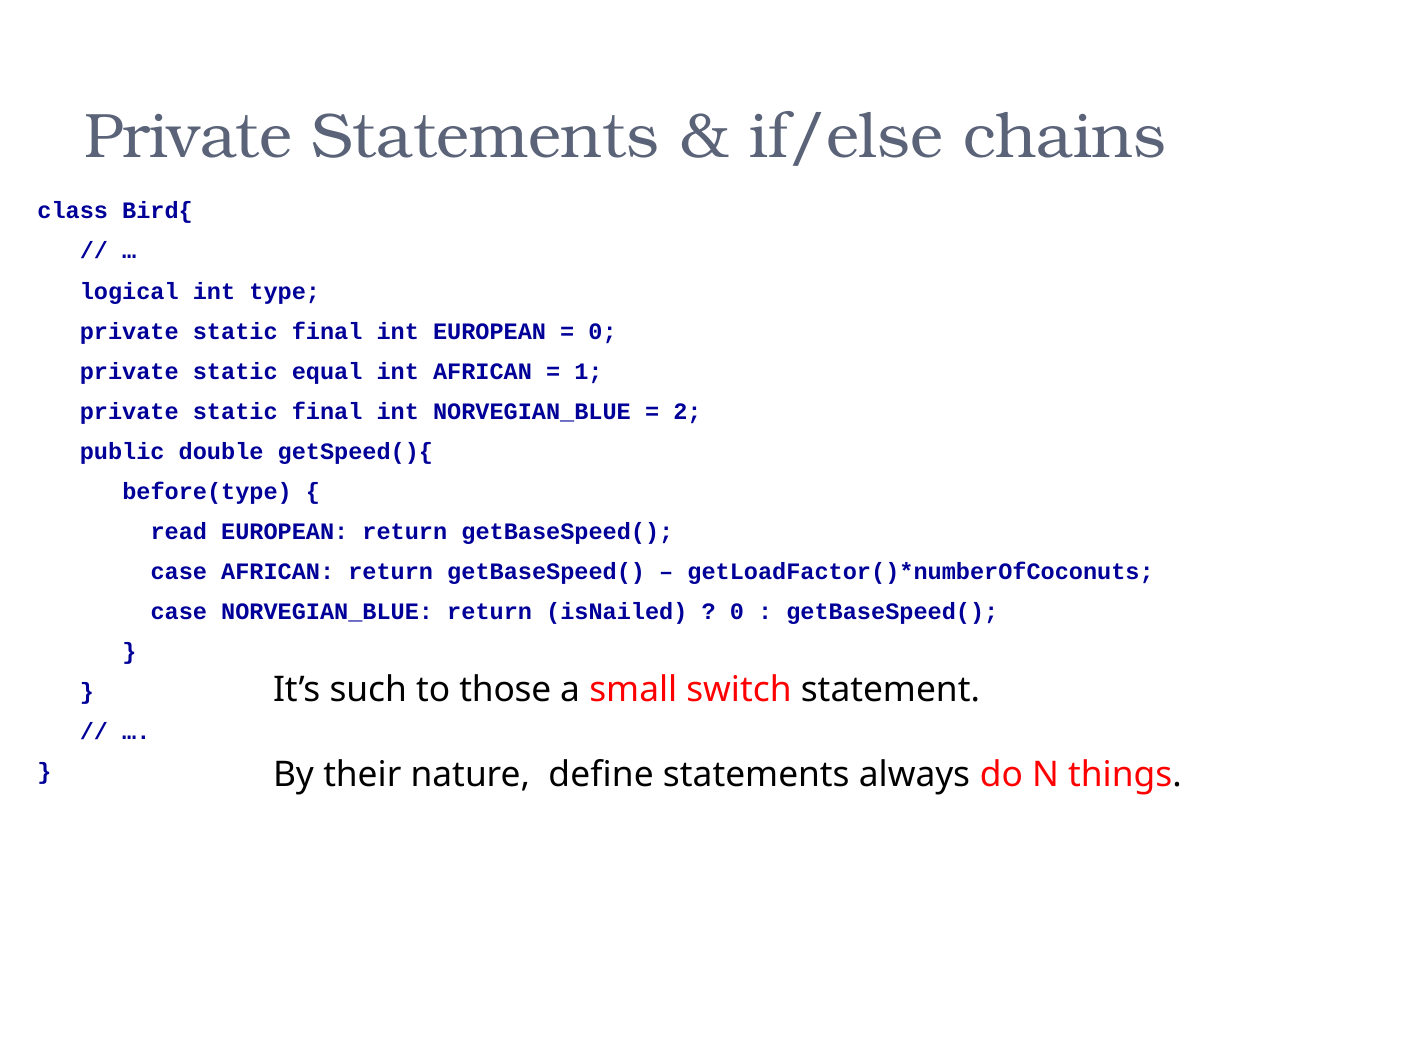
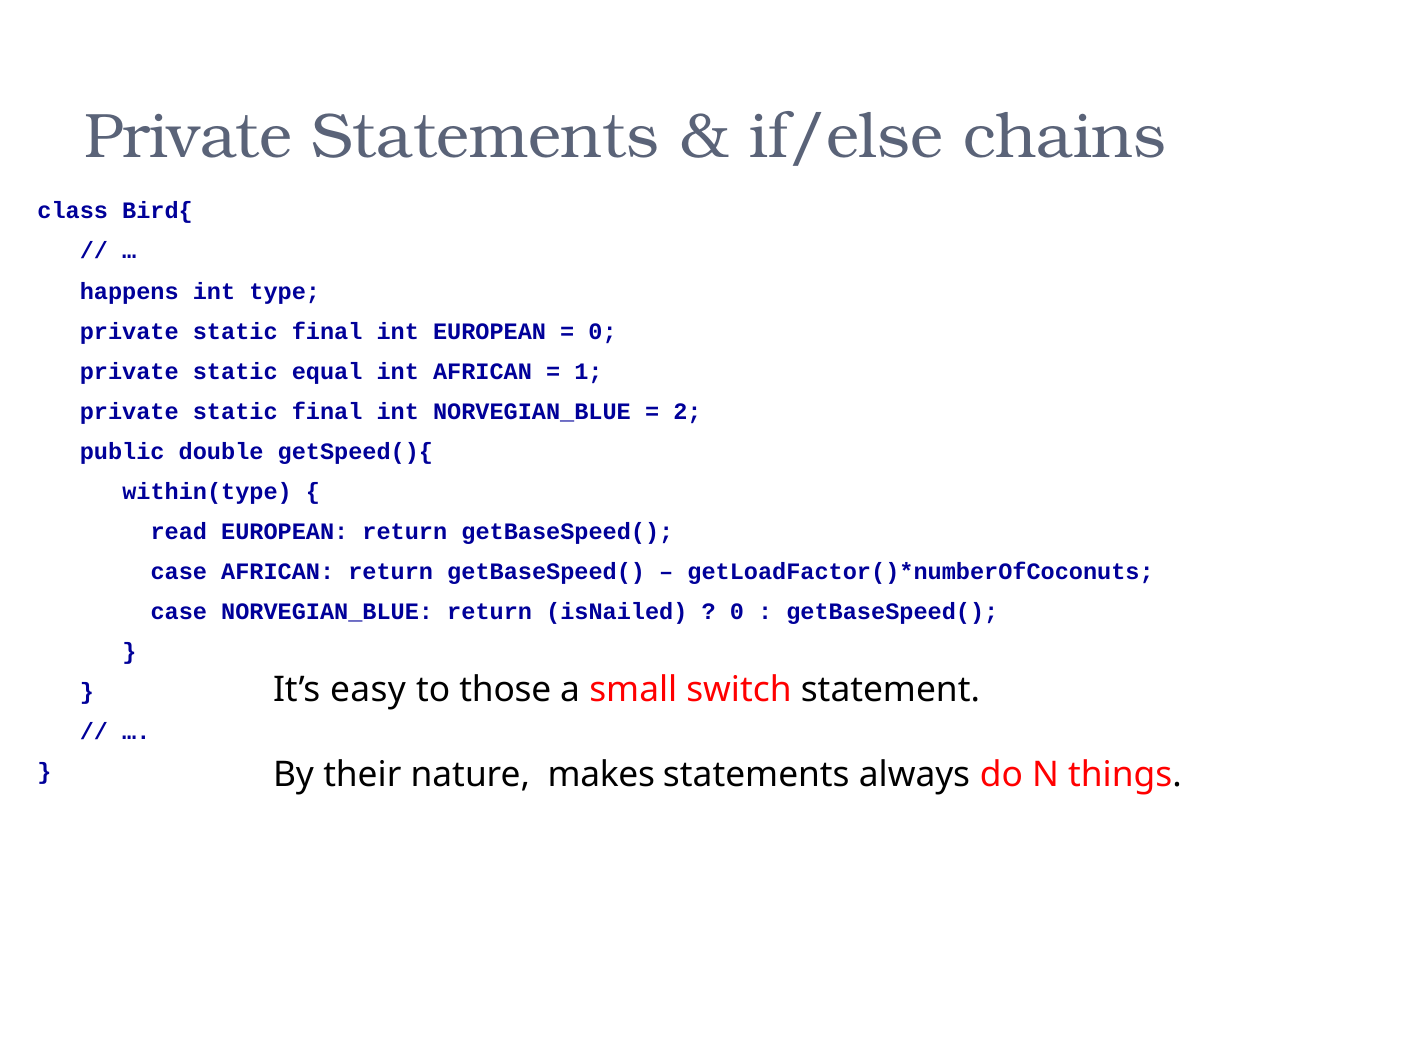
logical: logical -> happens
before(type: before(type -> within(type
such: such -> easy
define: define -> makes
